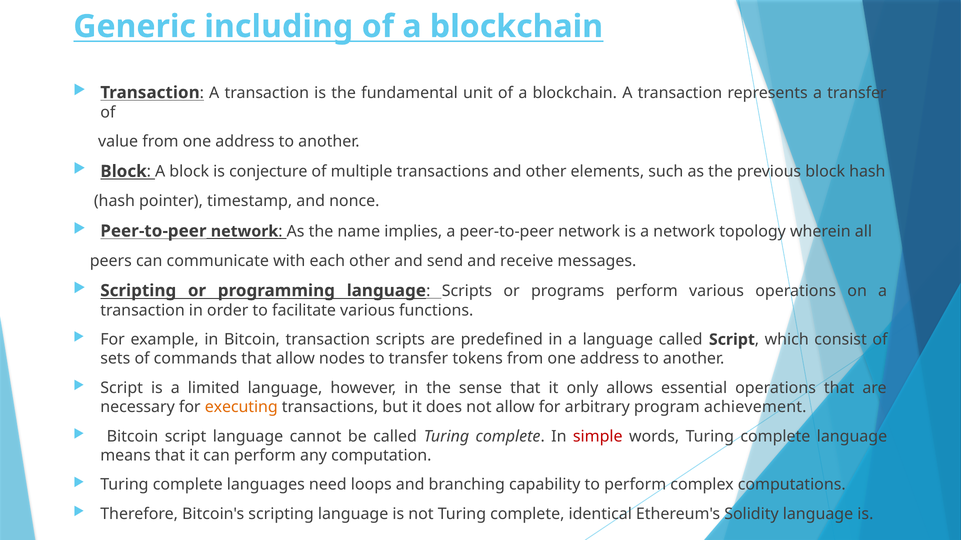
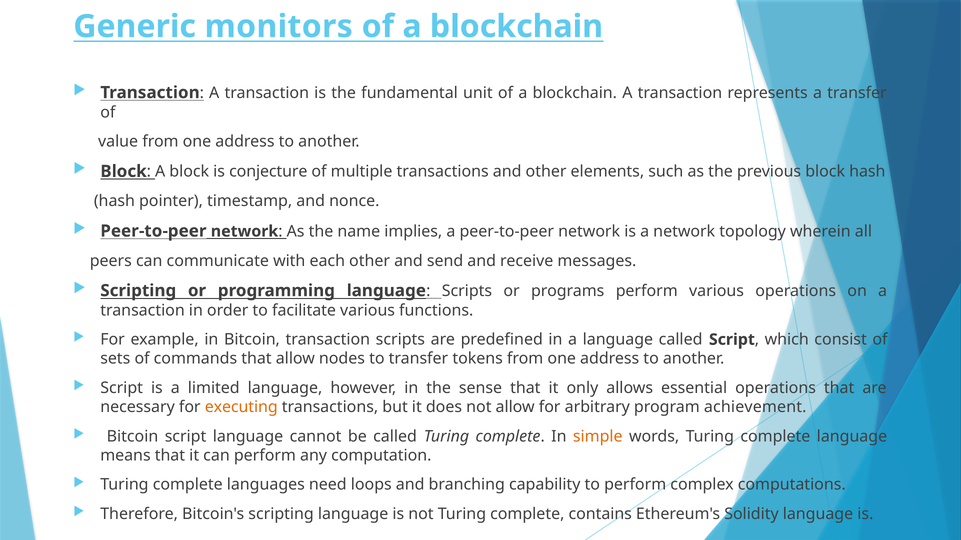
including: including -> monitors
simple colour: red -> orange
identical: identical -> contains
